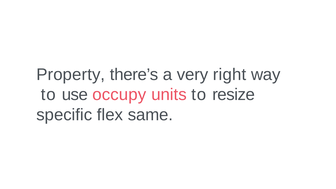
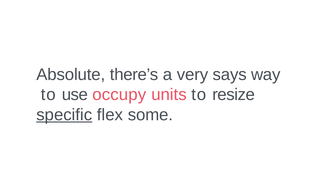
Property: Property -> Absolute
right: right -> says
speciﬁc underline: none -> present
same: same -> some
